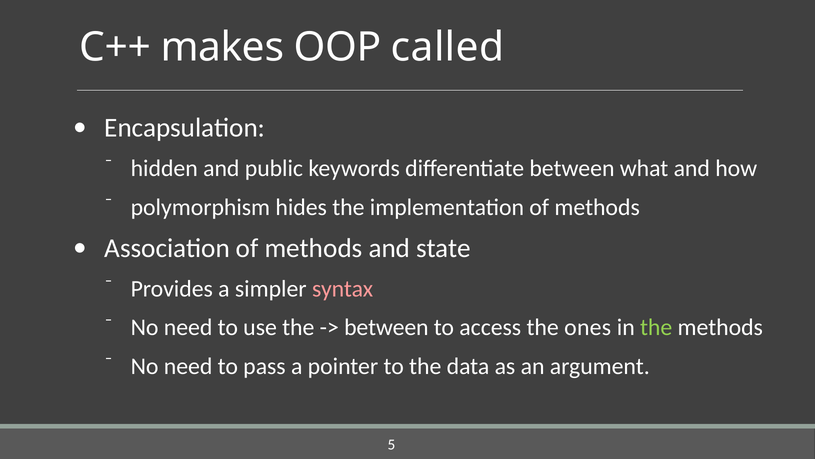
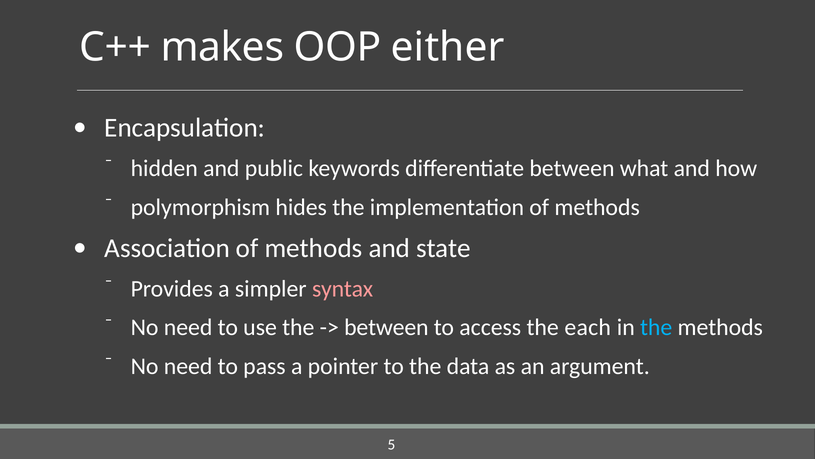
called: called -> either
ones: ones -> each
the at (656, 327) colour: light green -> light blue
